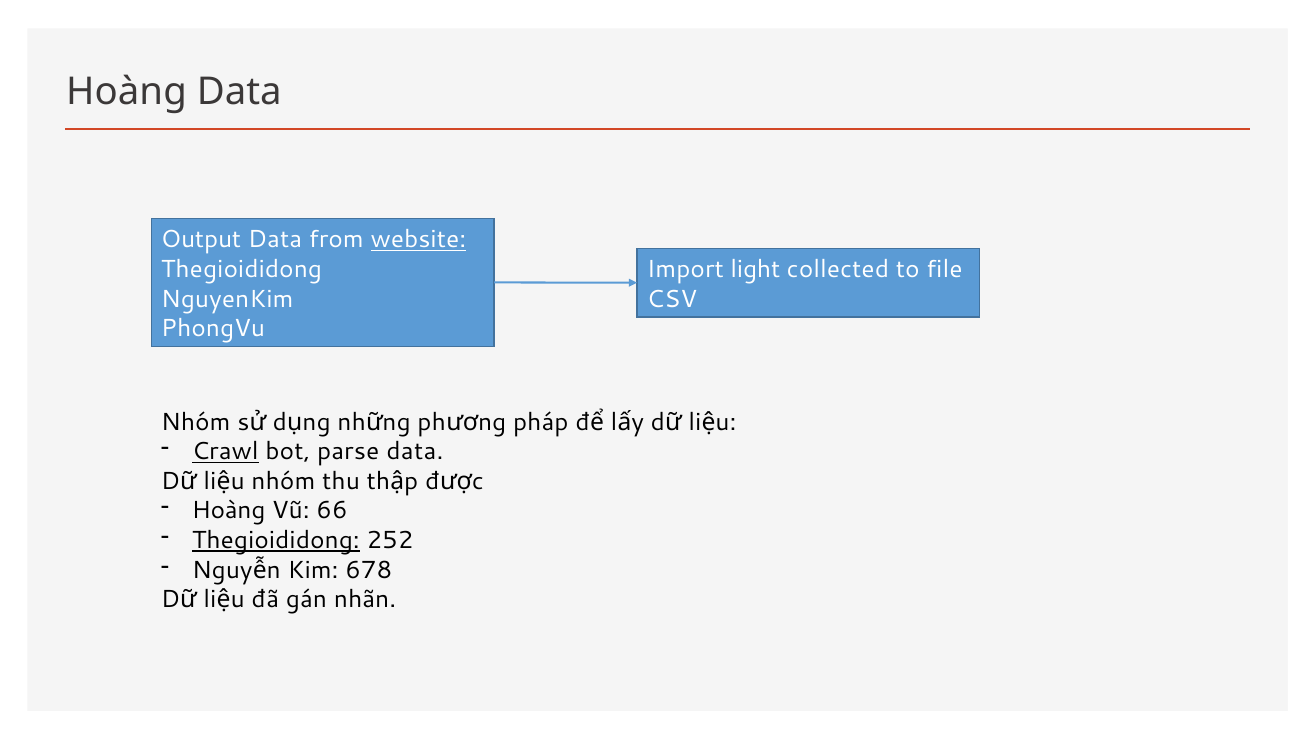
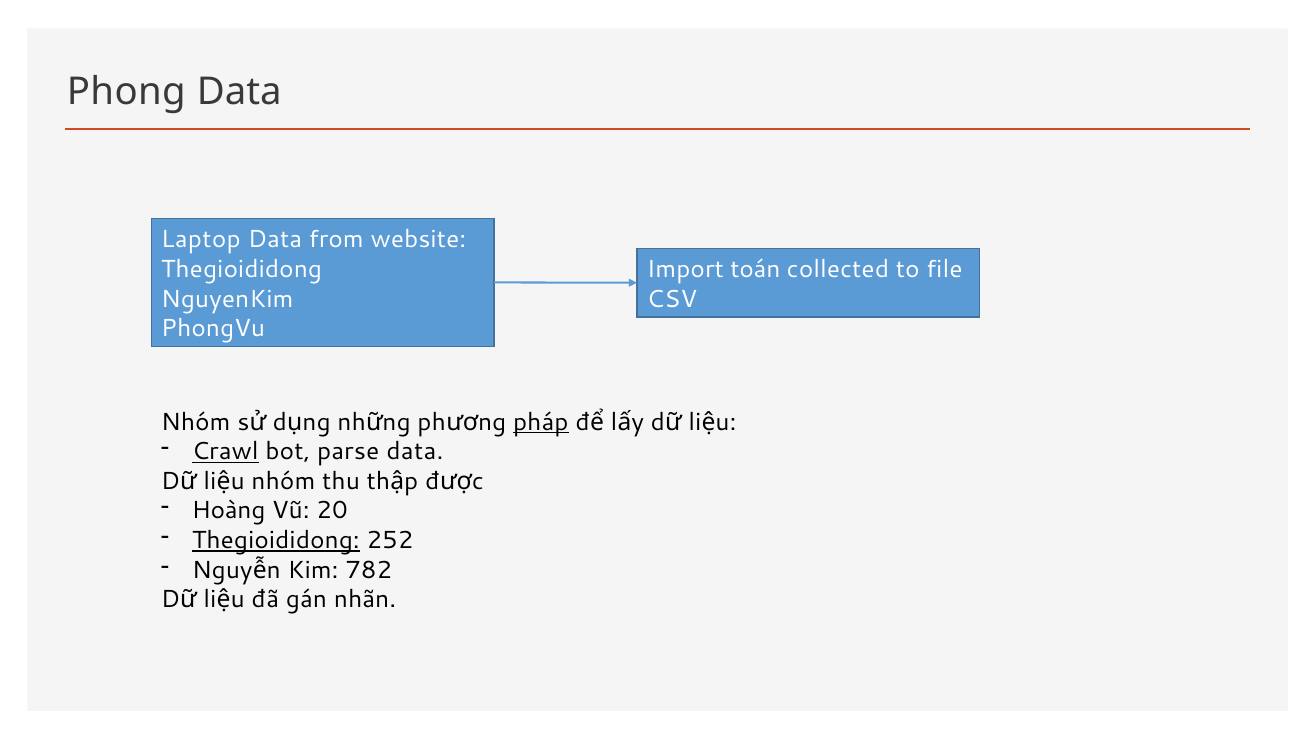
Hoàng at (126, 92): Hoàng -> Phong
Output: Output -> Laptop
website underline: present -> none
light: light -> toán
pháp underline: none -> present
66: 66 -> 20
678: 678 -> 782
